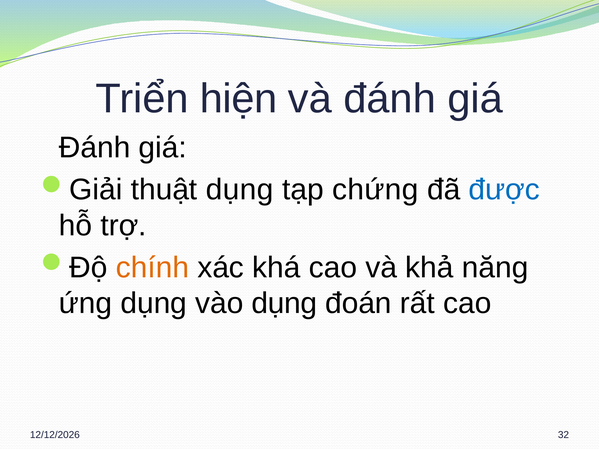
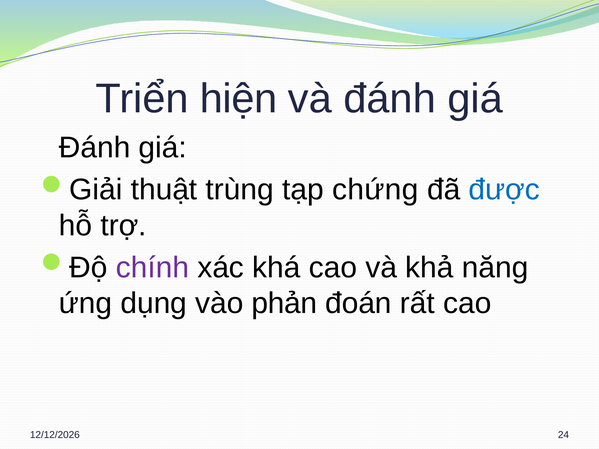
thuật dụng: dụng -> trùng
chính colour: orange -> purple
vào dụng: dụng -> phản
32: 32 -> 24
